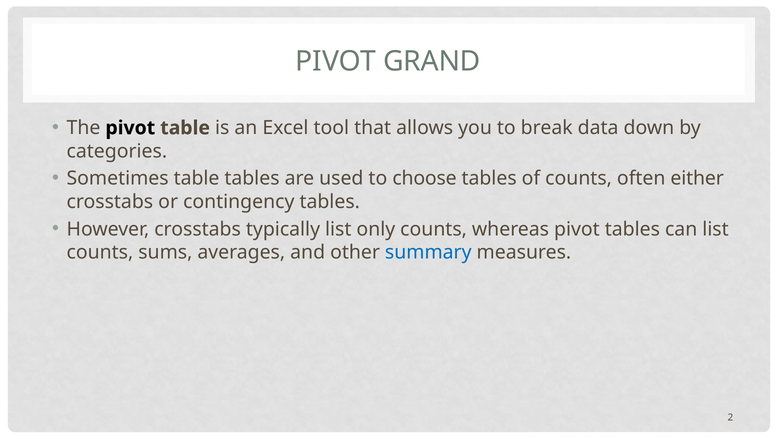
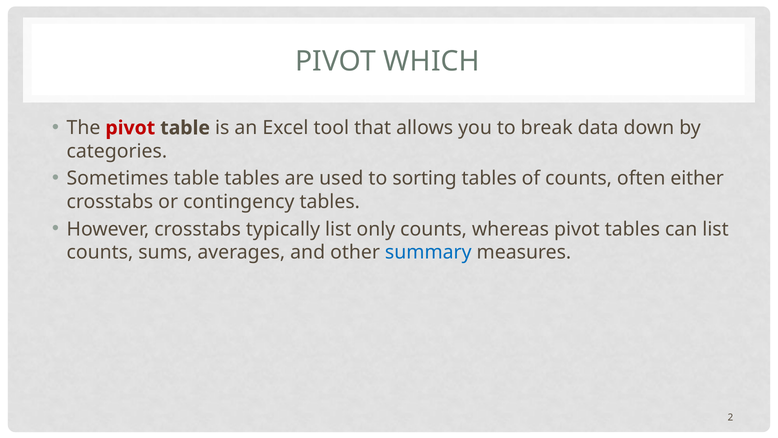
GRAND: GRAND -> WHICH
pivot at (130, 128) colour: black -> red
choose: choose -> sorting
